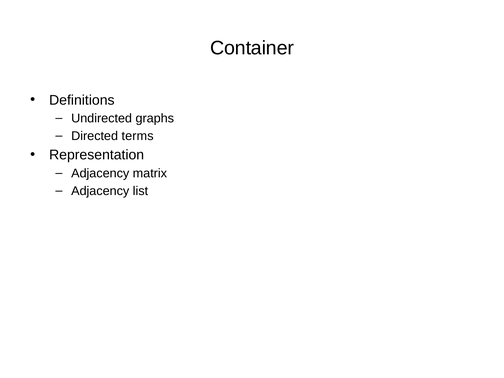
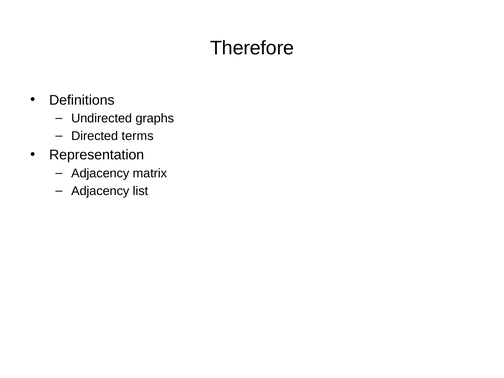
Container: Container -> Therefore
